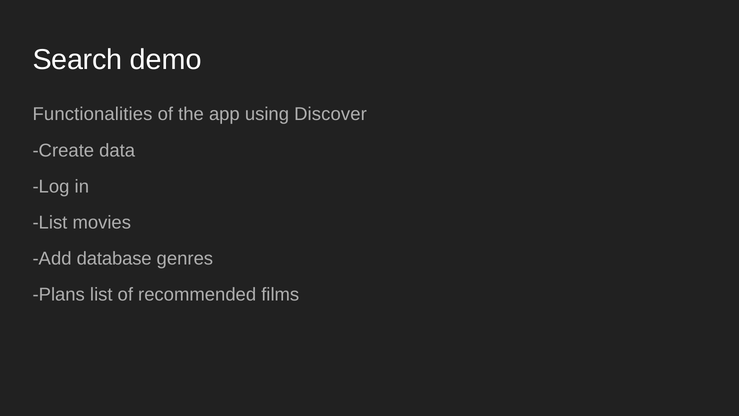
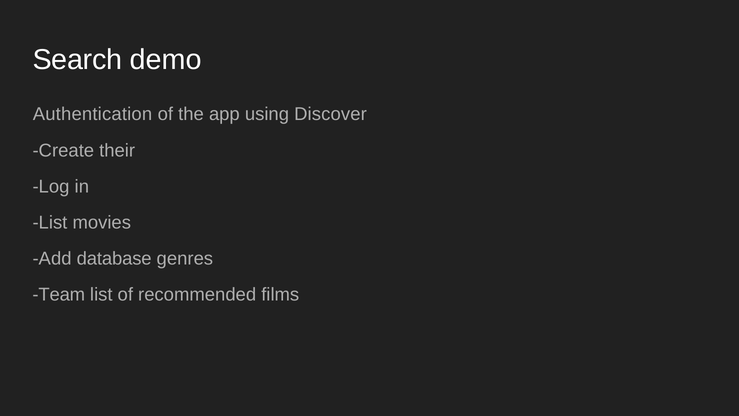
Functionalities: Functionalities -> Authentication
data: data -> their
Plans: Plans -> Team
